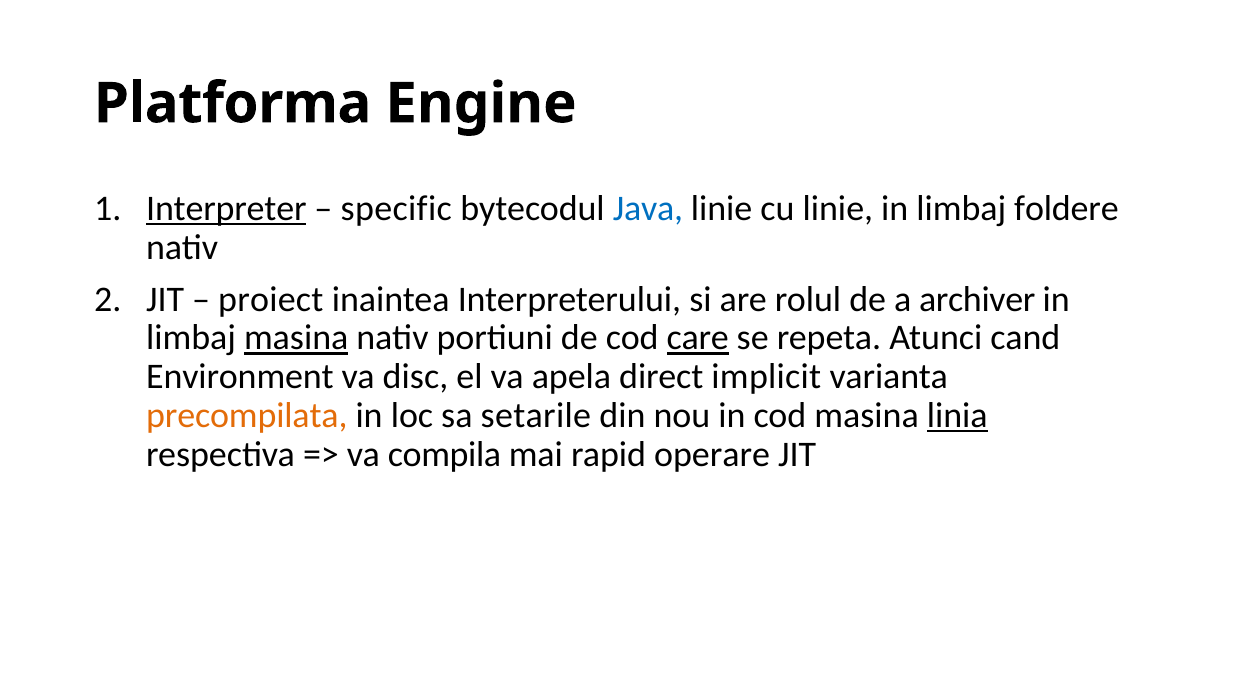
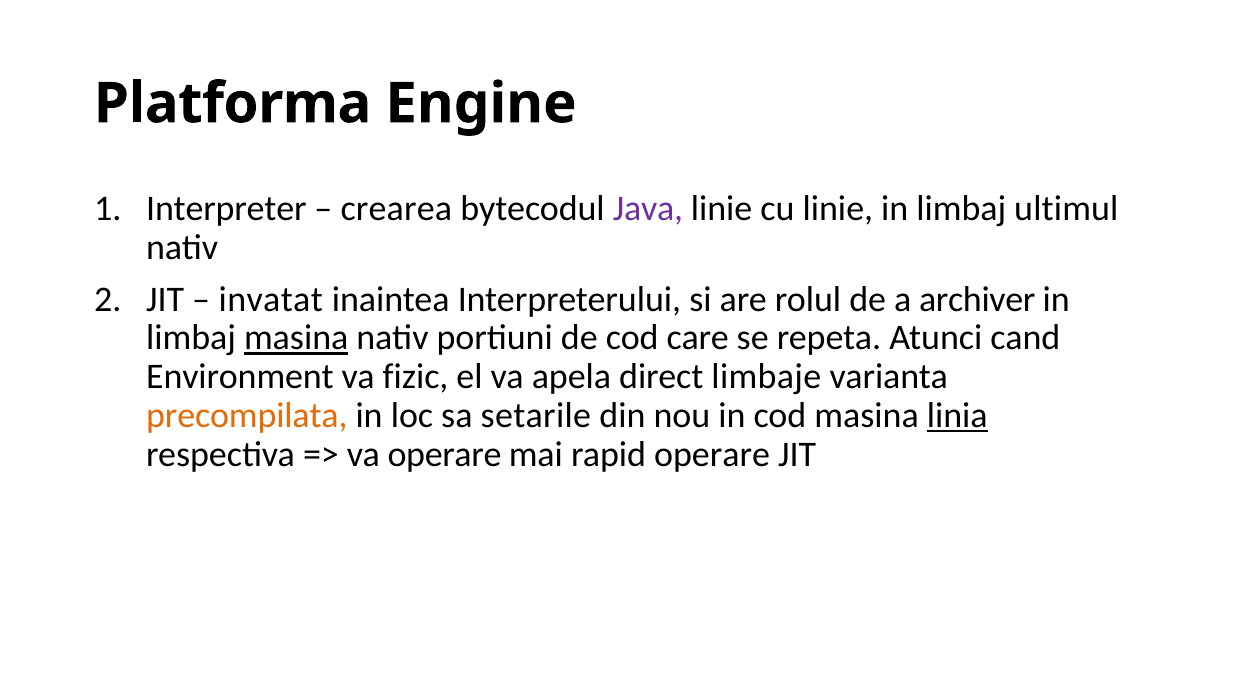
Interpreter underline: present -> none
specific: specific -> crearea
Java colour: blue -> purple
foldere: foldere -> ultimul
proiect: proiect -> invatat
care underline: present -> none
disc: disc -> fizic
implicit: implicit -> limbaje
va compila: compila -> operare
